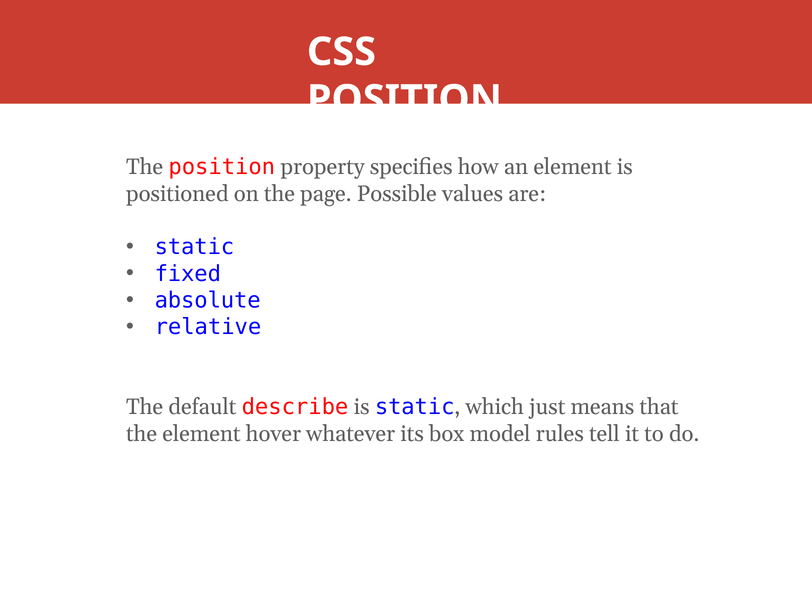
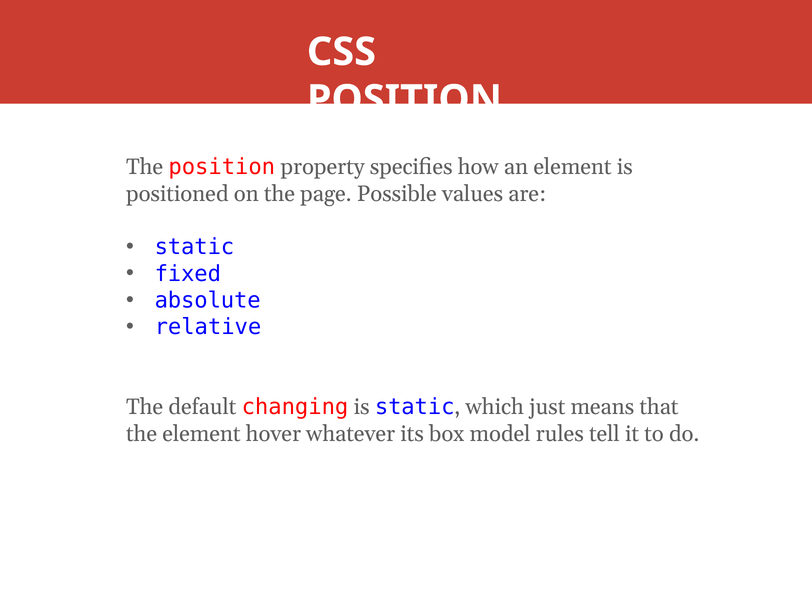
describe: describe -> changing
